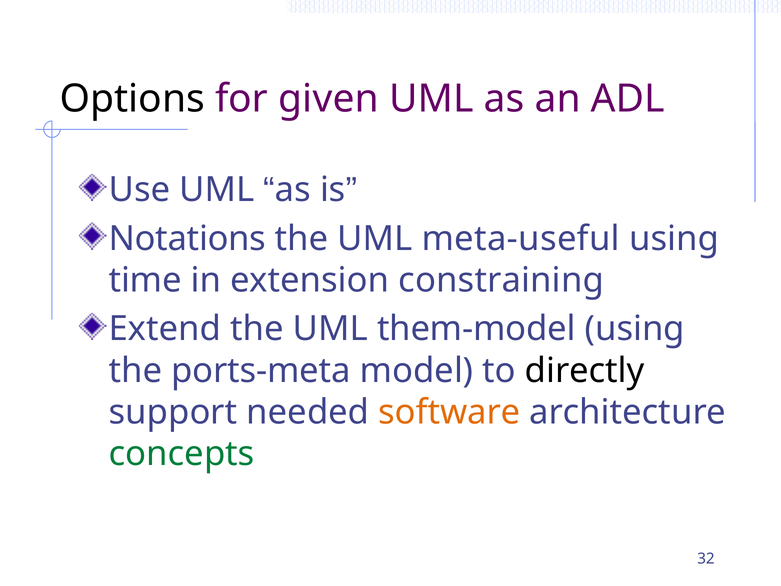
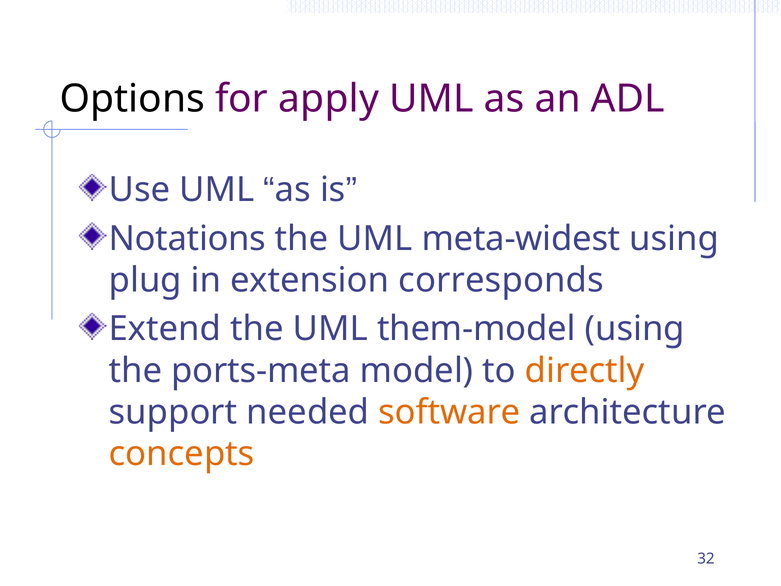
given: given -> apply
meta-useful: meta-useful -> meta-widest
time: time -> plug
constraining: constraining -> corresponds
directly colour: black -> orange
concepts colour: green -> orange
